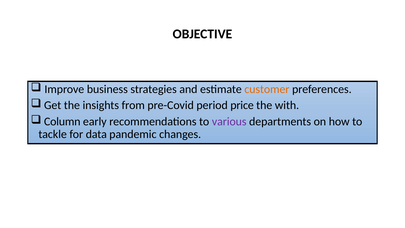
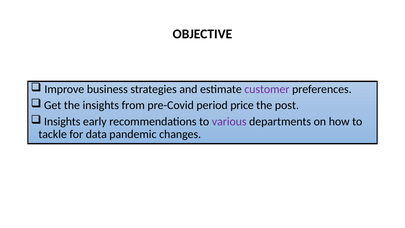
customer colour: orange -> purple
with: with -> post
Column at (62, 121): Column -> Insights
